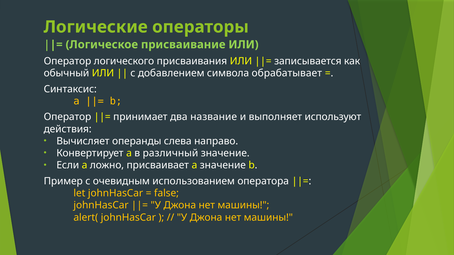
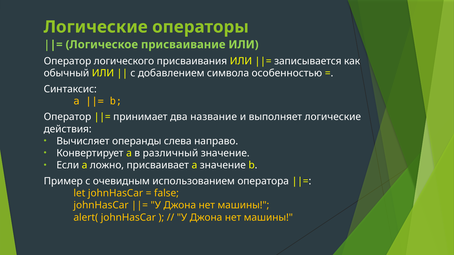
обрабатывает: обрабатывает -> особенностью
выполняет используют: используют -> логические
